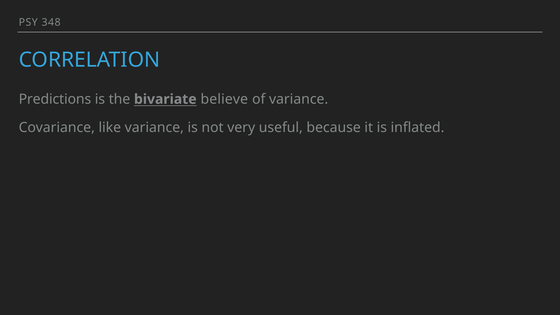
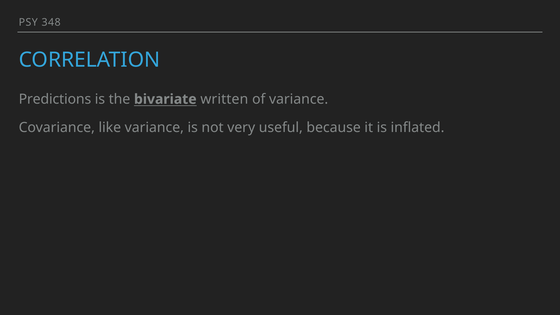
believe: believe -> written
